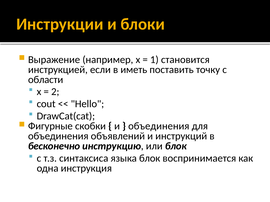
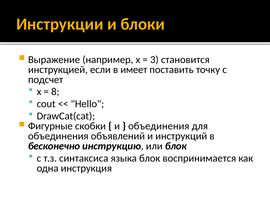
1: 1 -> 3
иметь: иметь -> имеет
области: области -> подсчет
2: 2 -> 8
